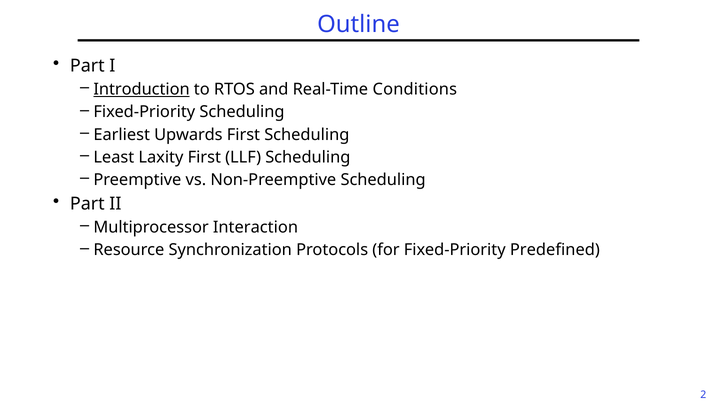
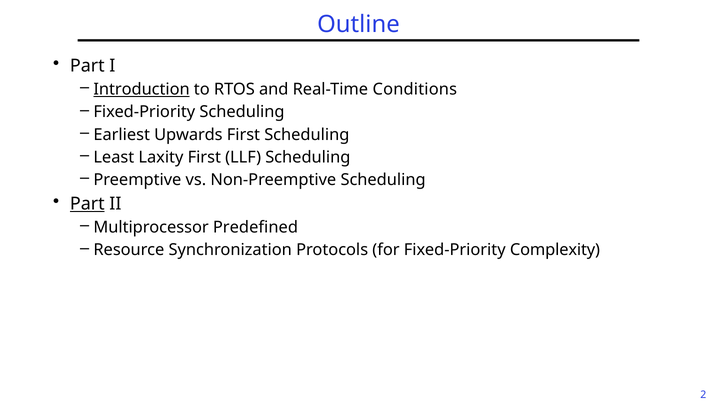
Part at (87, 204) underline: none -> present
Interaction: Interaction -> Predefined
Predefined: Predefined -> Complexity
